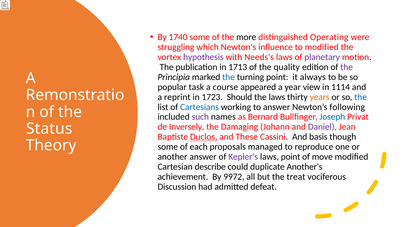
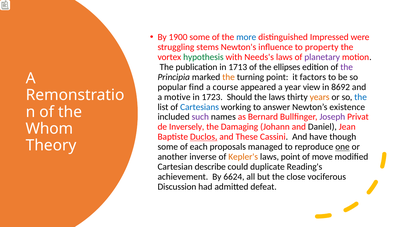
1740: 1740 -> 1900
more colour: black -> blue
Operating: Operating -> Impressed
which: which -> stems
to modified: modified -> property
hypothesis colour: purple -> green
quality: quality -> ellipses
the at (229, 77) colour: blue -> orange
always: always -> factors
task: task -> find
1114: 1114 -> 8692
reprint: reprint -> motive
following: following -> existence
Joseph colour: blue -> purple
Daniel colour: purple -> black
Status: Status -> Whom
basis: basis -> have
one underline: none -> present
another answer: answer -> inverse
Kepler's colour: purple -> orange
Another's: Another's -> Reading's
9972: 9972 -> 6624
treat: treat -> close
